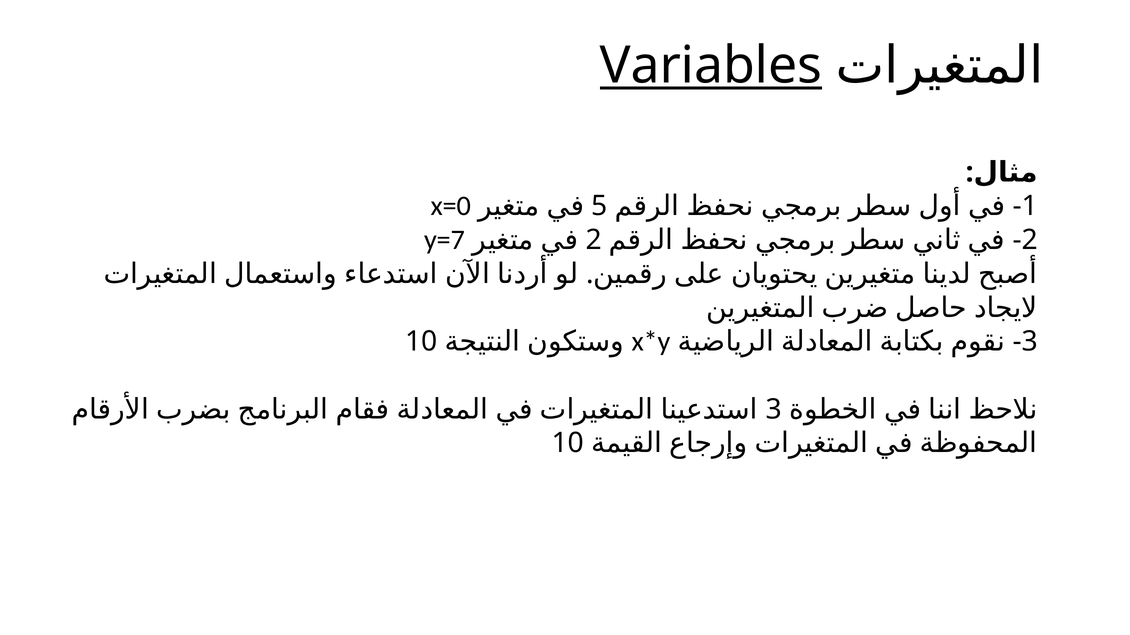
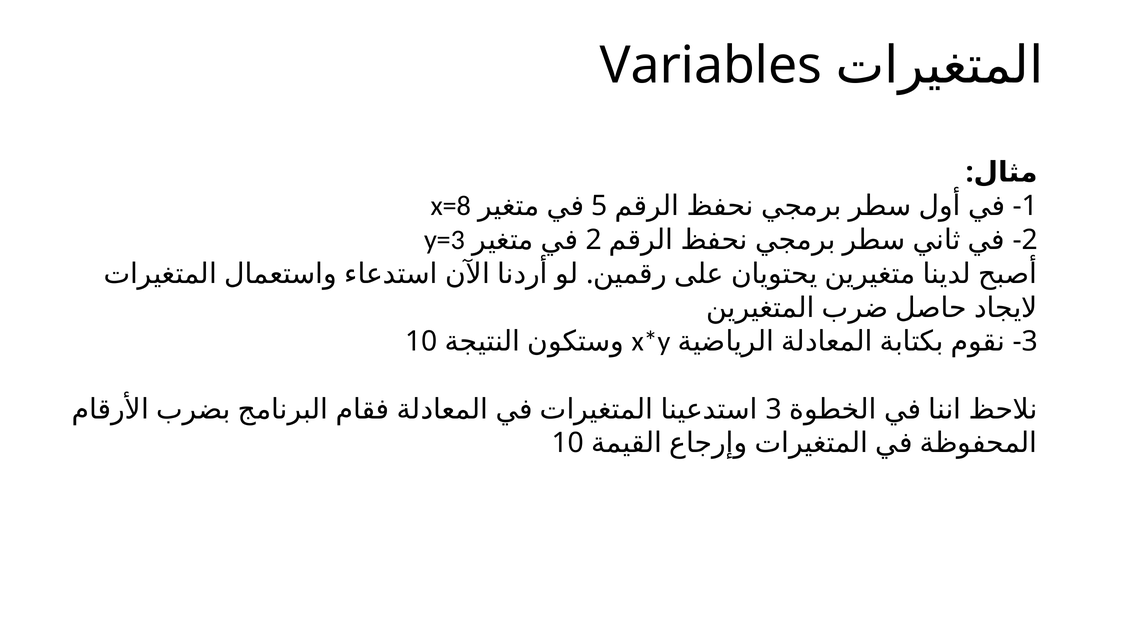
Variables underline: present -> none
x=0: x=0 -> x=8
y=7: y=7 -> y=3
